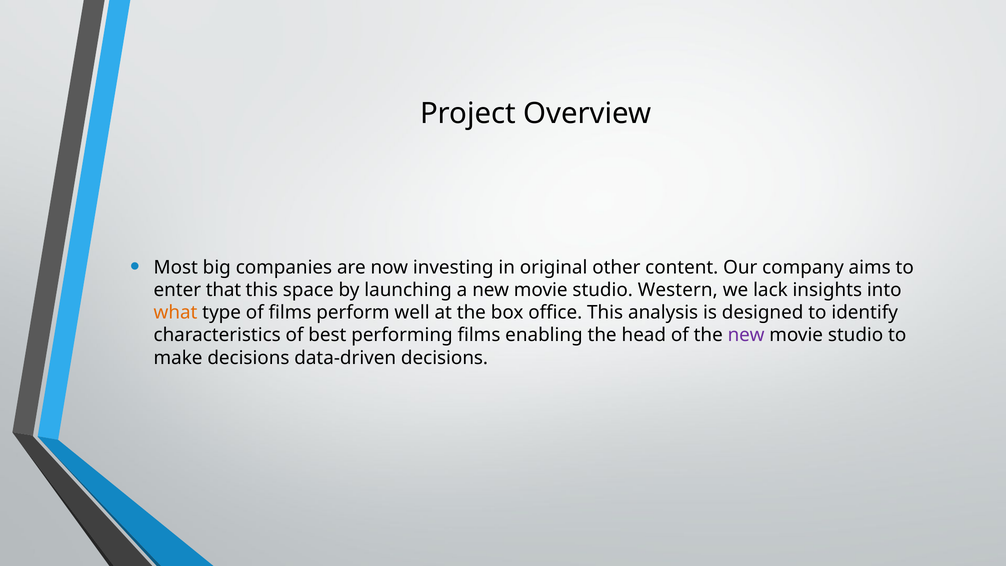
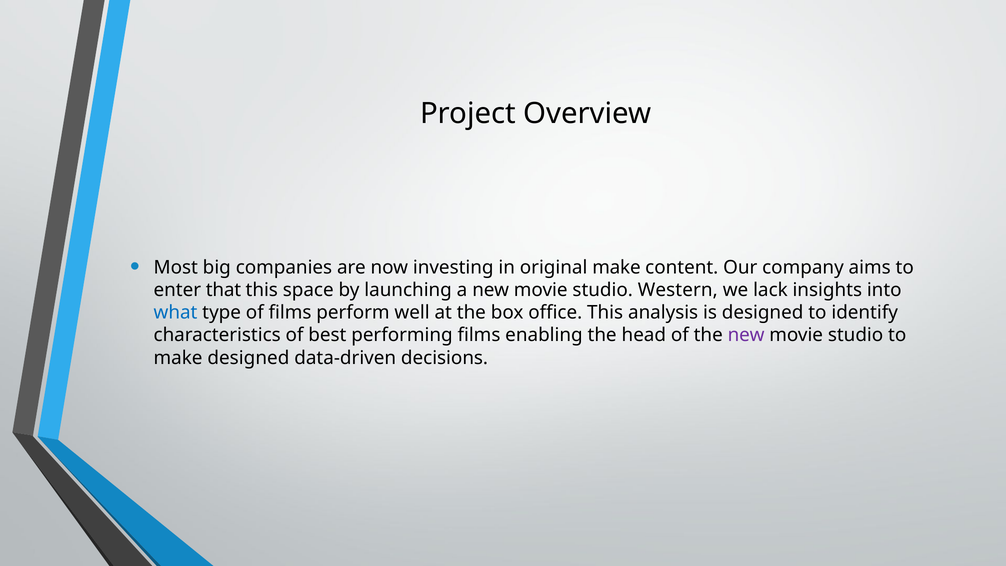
original other: other -> make
what colour: orange -> blue
make decisions: decisions -> designed
